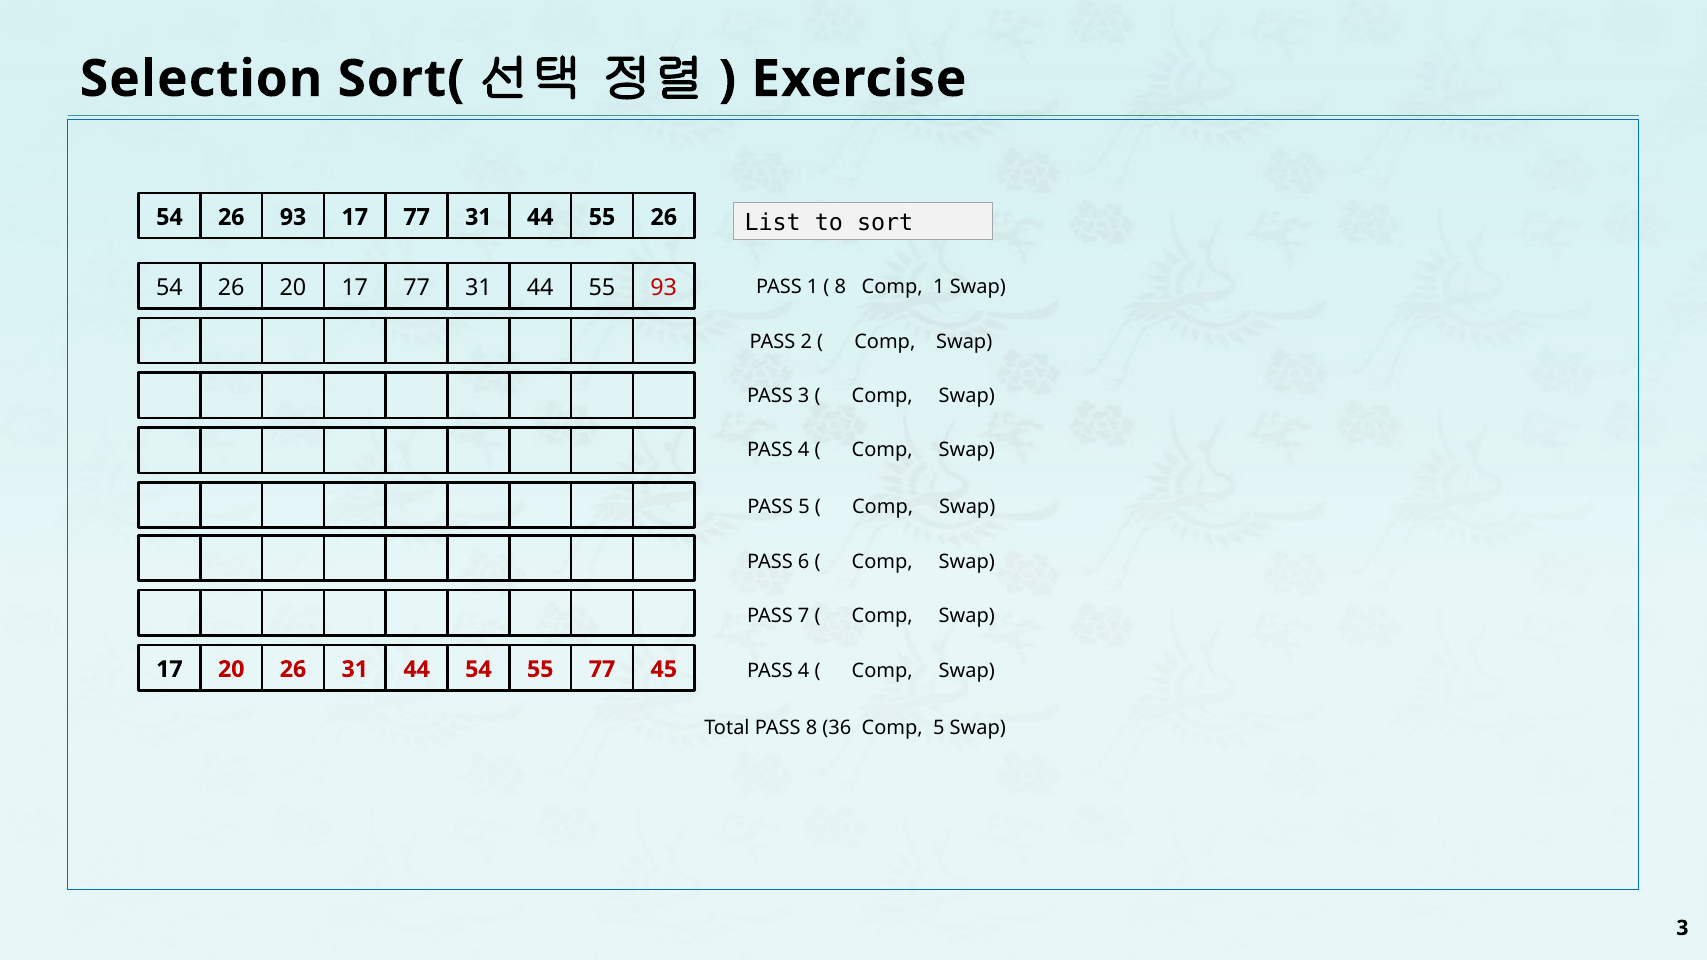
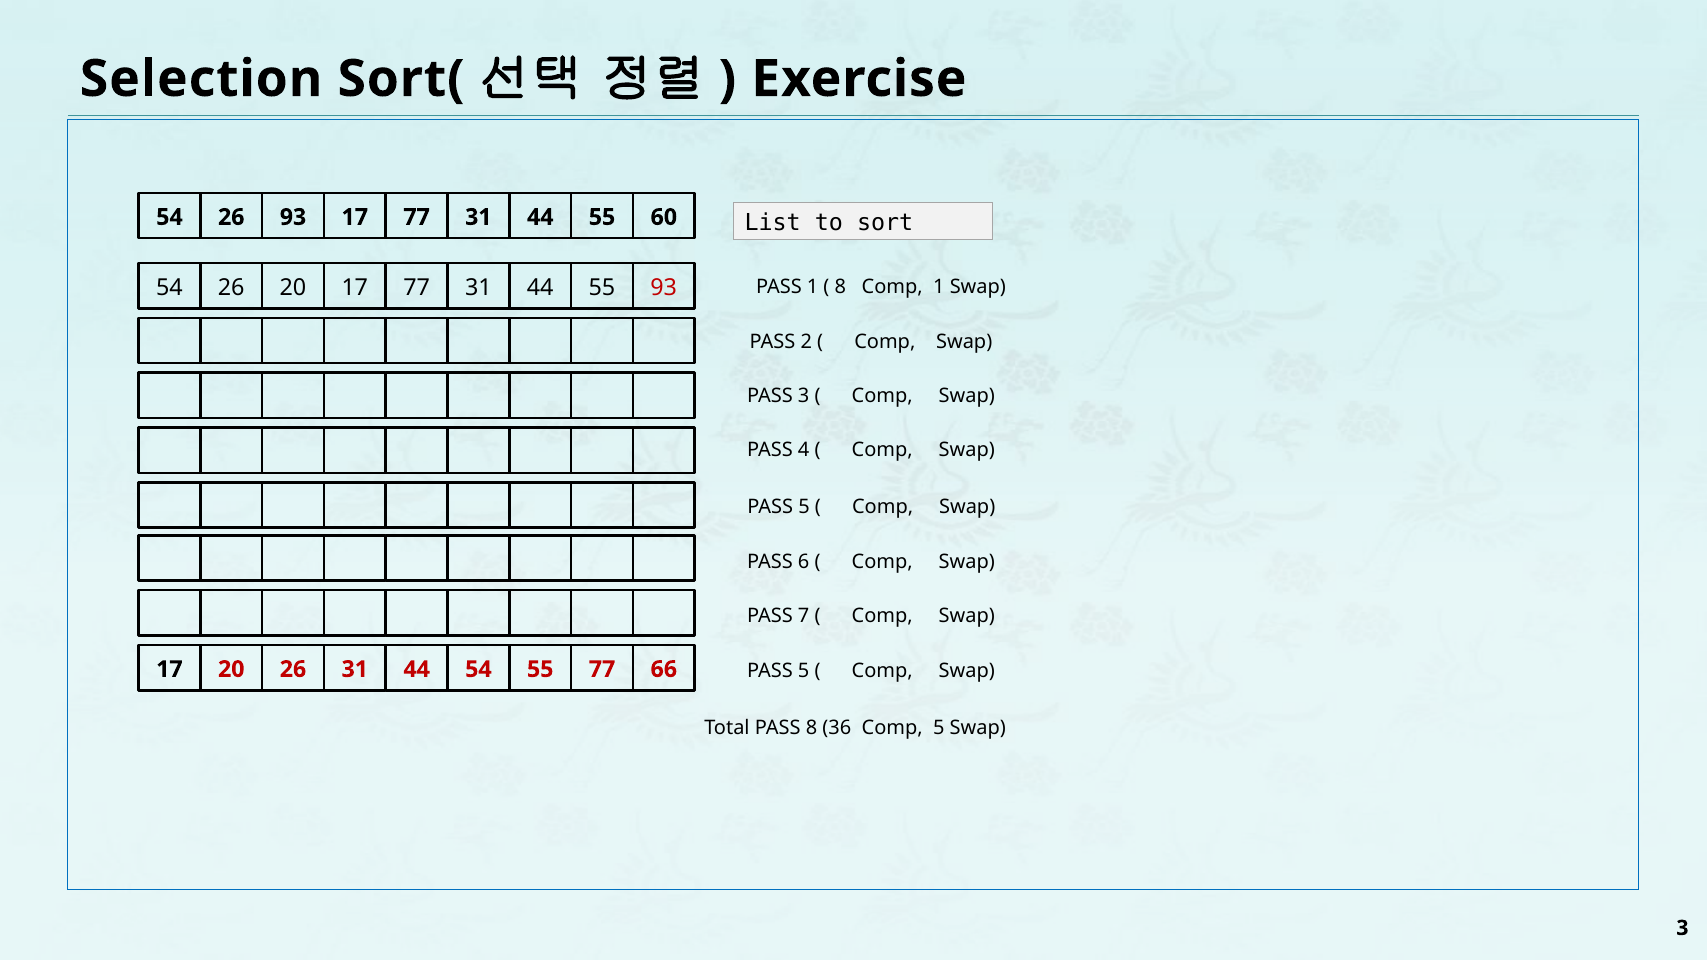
55 26: 26 -> 60
4 at (804, 671): 4 -> 5
45: 45 -> 66
